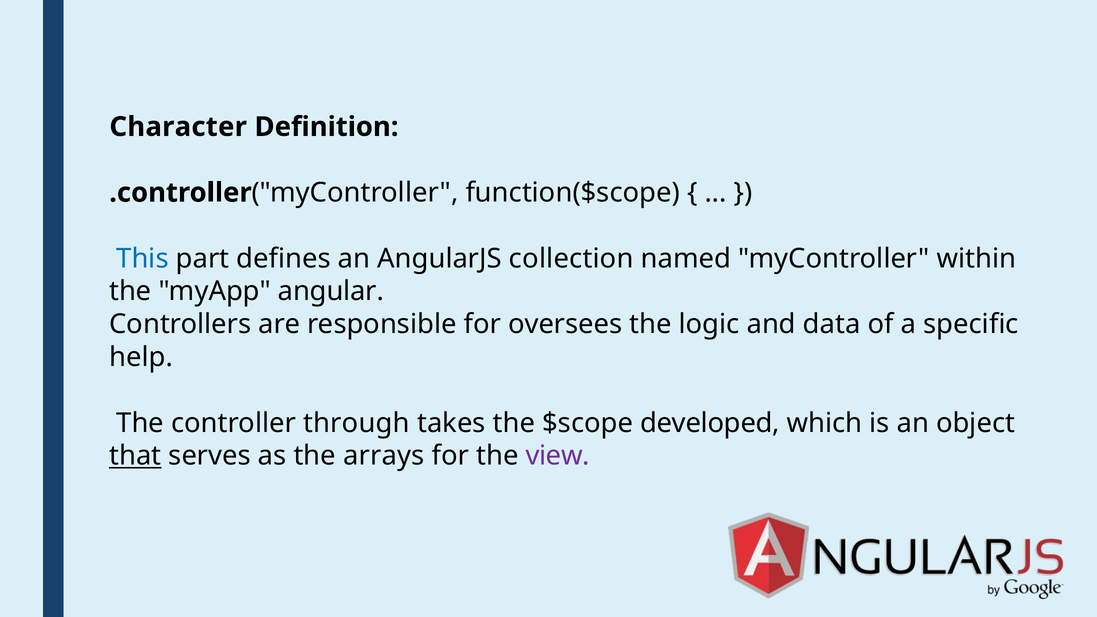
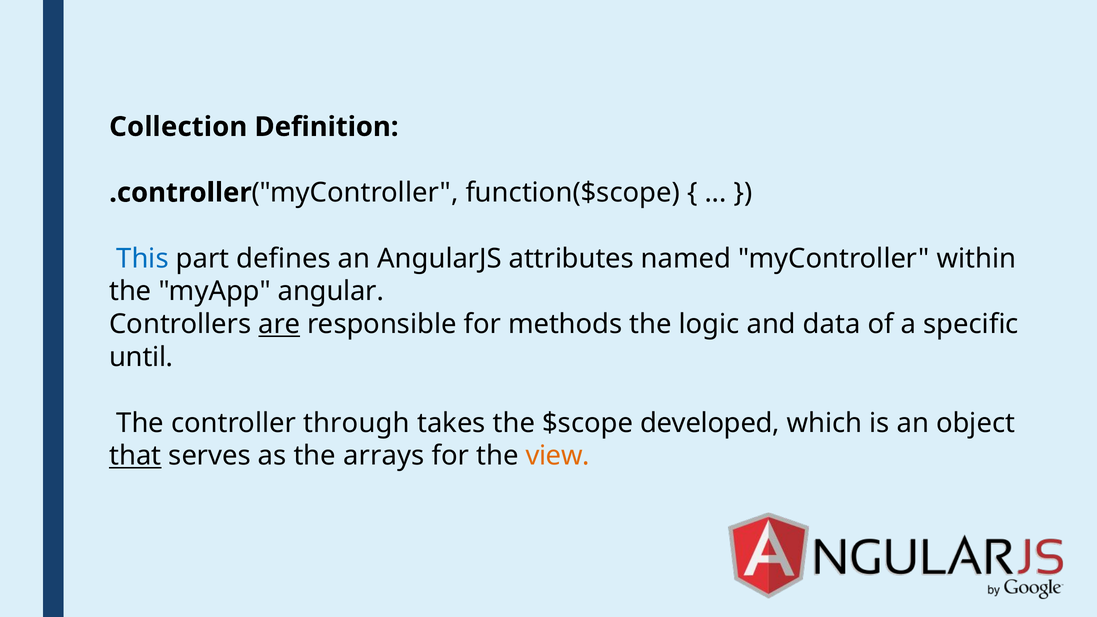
Character: Character -> Collection
collection: collection -> attributes
are underline: none -> present
oversees: oversees -> methods
help: help -> until
view colour: purple -> orange
